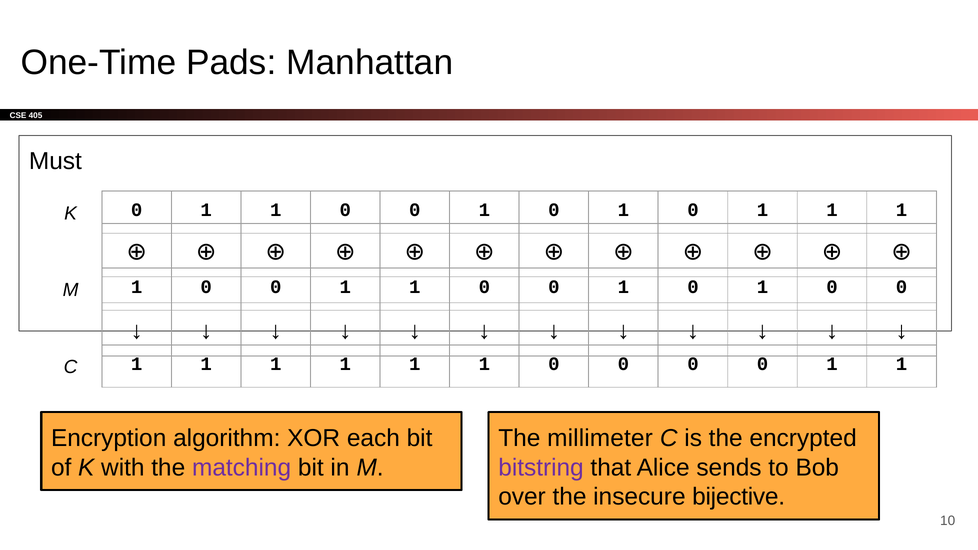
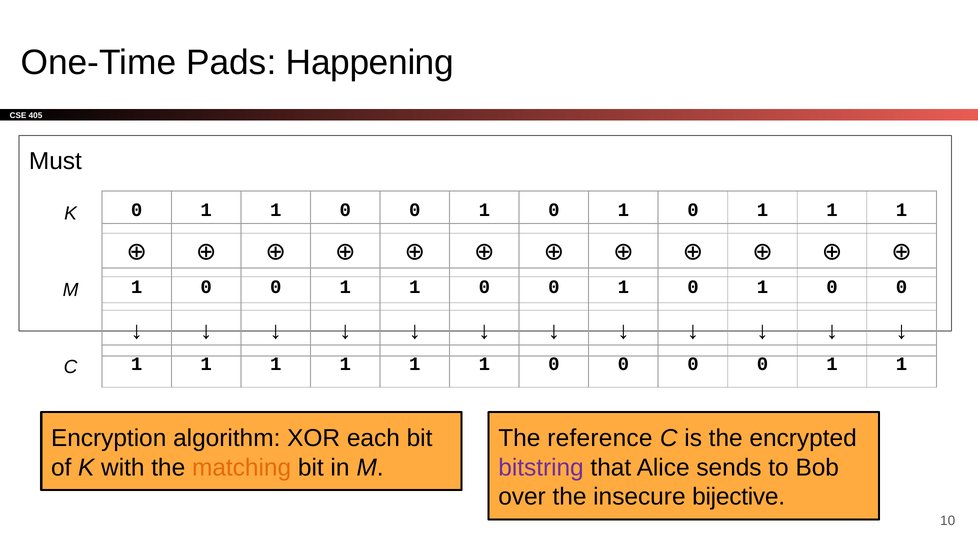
Manhattan: Manhattan -> Happening
millimeter: millimeter -> reference
matching colour: purple -> orange
